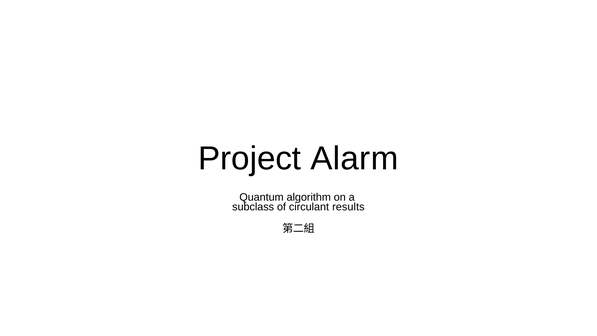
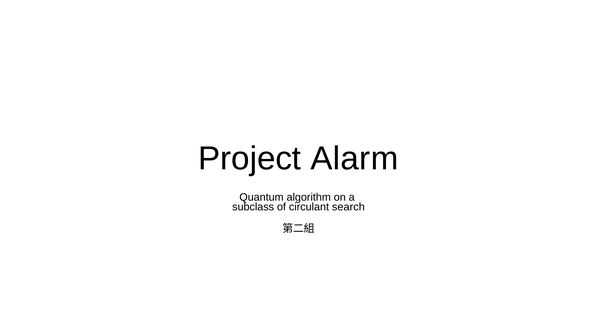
results: results -> search
